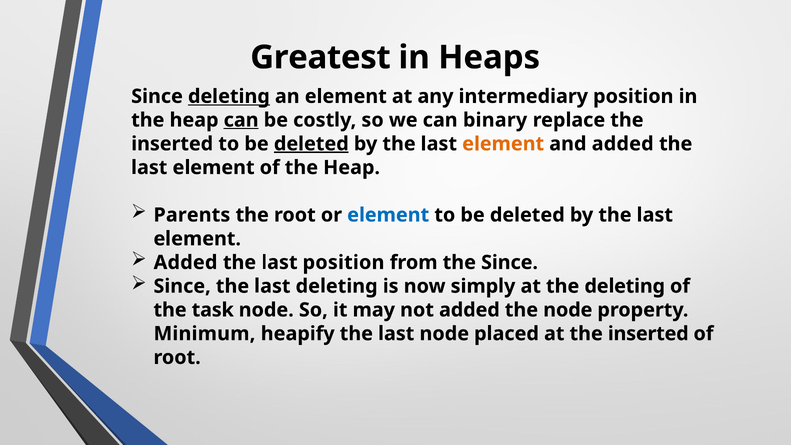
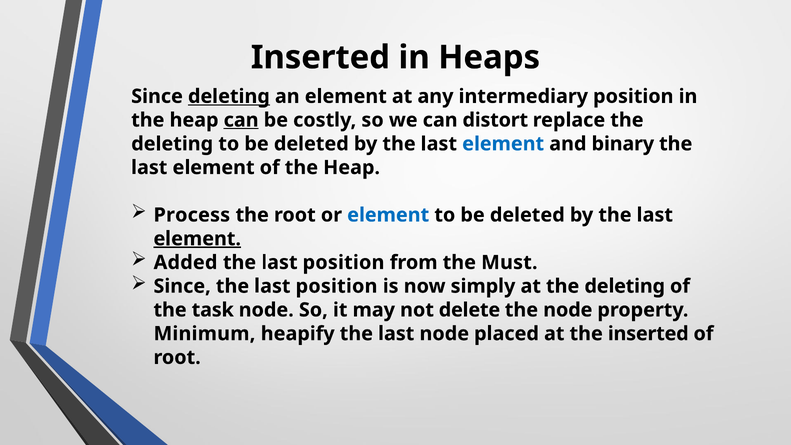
Greatest at (320, 57): Greatest -> Inserted
binary: binary -> distort
inserted at (172, 144): inserted -> deleting
deleted at (311, 144) underline: present -> none
element at (503, 144) colour: orange -> blue
and added: added -> binary
Parents: Parents -> Process
element at (197, 239) underline: none -> present
the Since: Since -> Must
Since the last deleting: deleting -> position
not added: added -> delete
